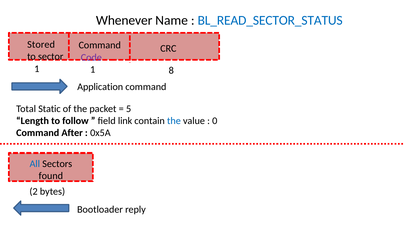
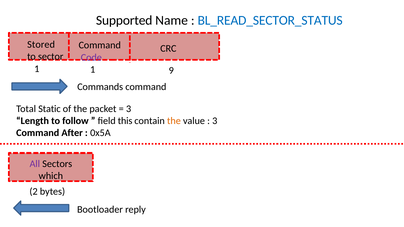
Whenever: Whenever -> Supported
8: 8 -> 9
Application: Application -> Commands
5 at (129, 109): 5 -> 3
link: link -> this
the at (174, 121) colour: blue -> orange
0 at (215, 121): 0 -> 3
All colour: blue -> purple
found: found -> which
